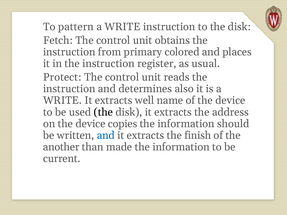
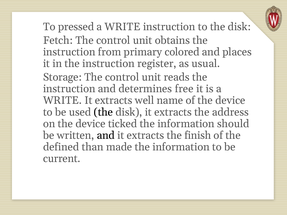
pattern: pattern -> pressed
Protect: Protect -> Storage
also: also -> free
copies: copies -> ticked
and at (106, 135) colour: blue -> black
another: another -> defined
